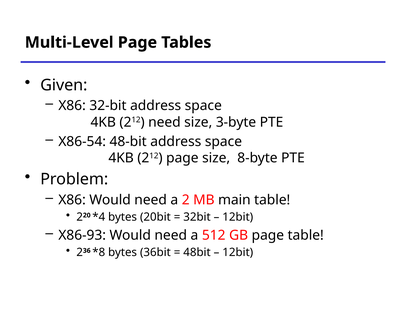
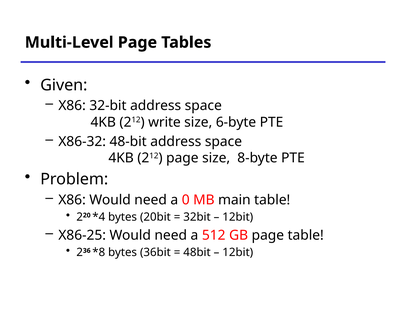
212 need: need -> write
3-byte: 3-byte -> 6-byte
X86-54: X86-54 -> X86-32
2: 2 -> 0
X86-93: X86-93 -> X86-25
